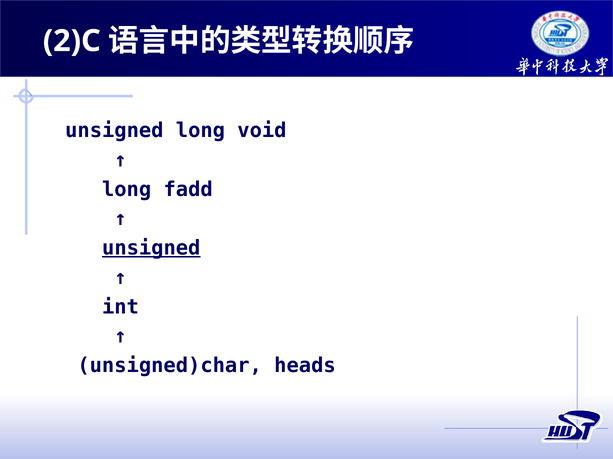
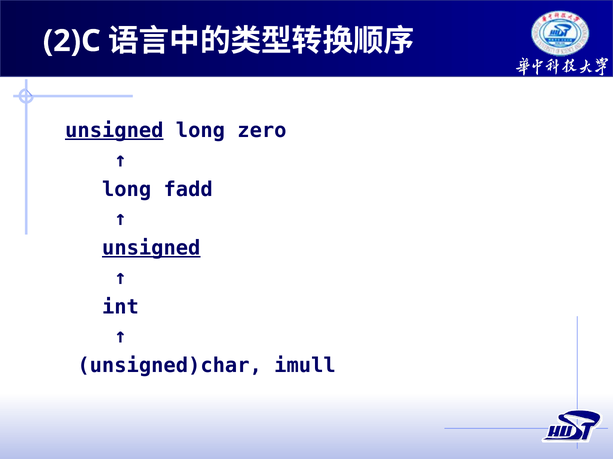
unsigned at (114, 131) underline: none -> present
void: void -> zero
heads: heads -> imull
